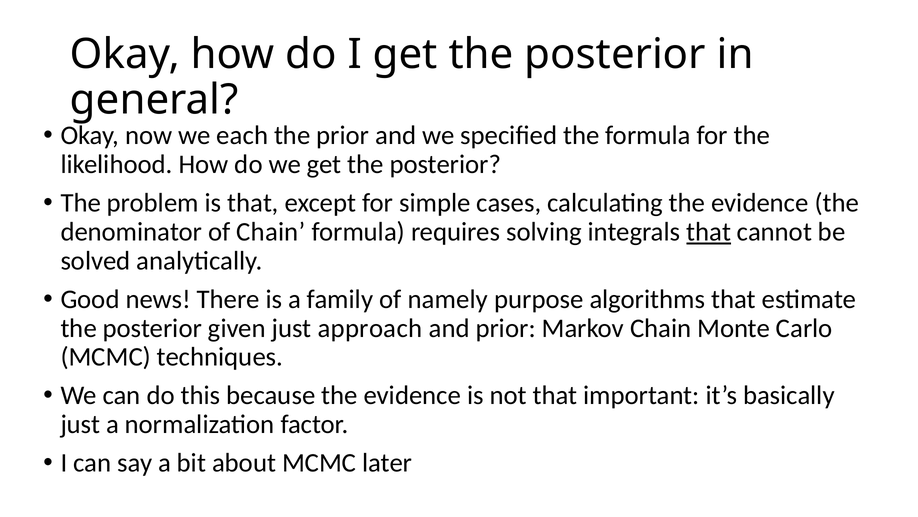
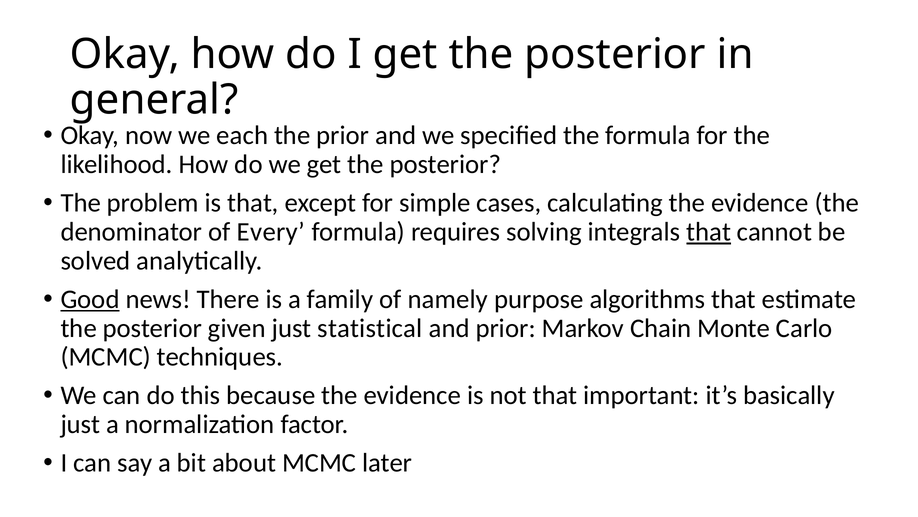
of Chain: Chain -> Every
Good underline: none -> present
approach: approach -> statistical
